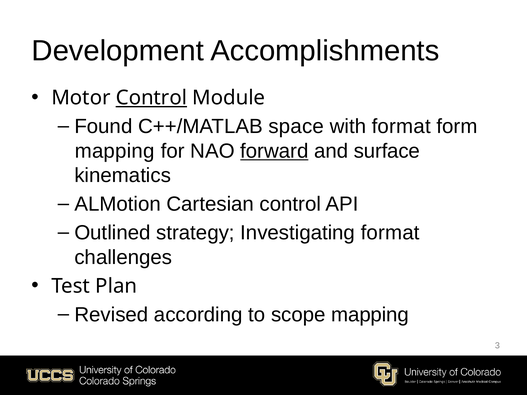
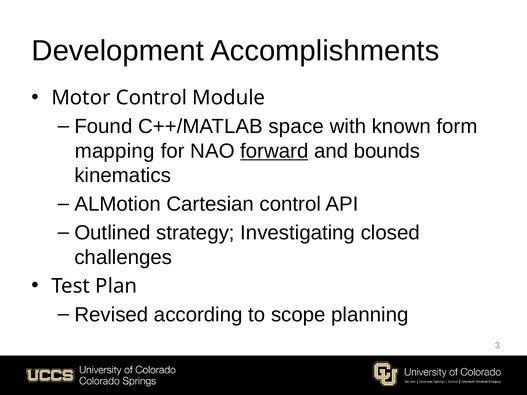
Control at (151, 98) underline: present -> none
with format: format -> known
surface: surface -> bounds
Investigating format: format -> closed
scope mapping: mapping -> planning
